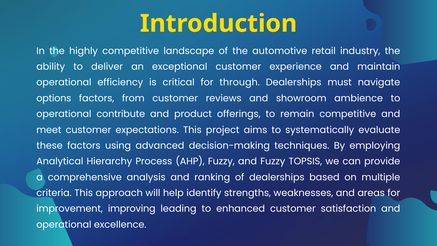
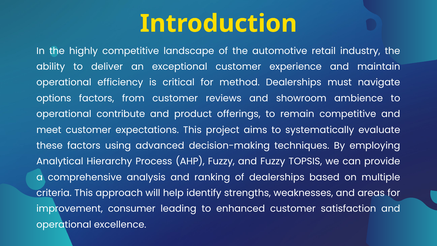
through: through -> method
improving: improving -> consumer
